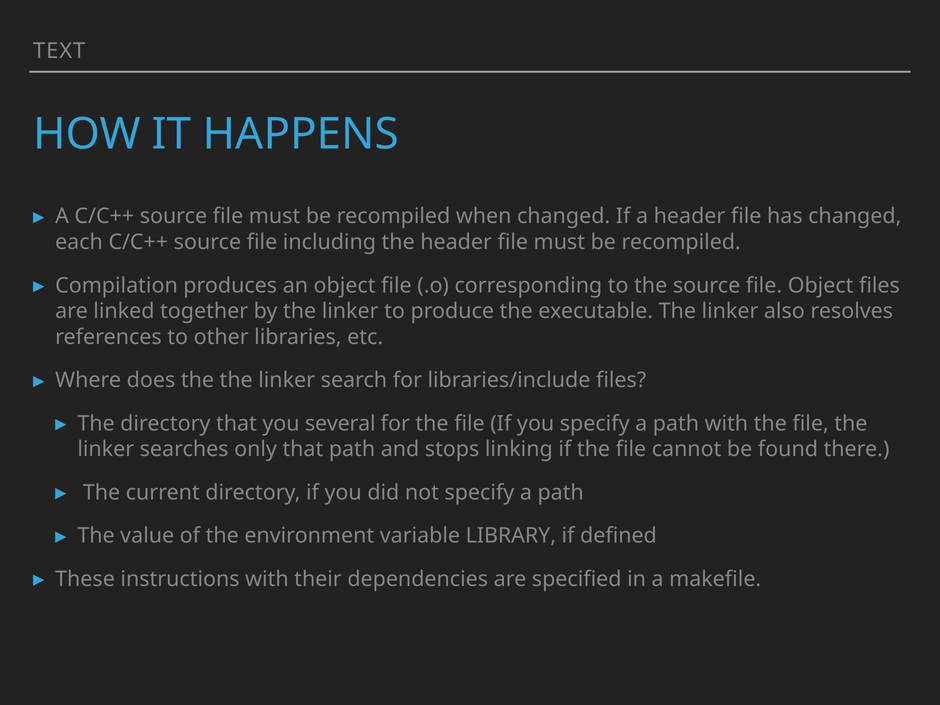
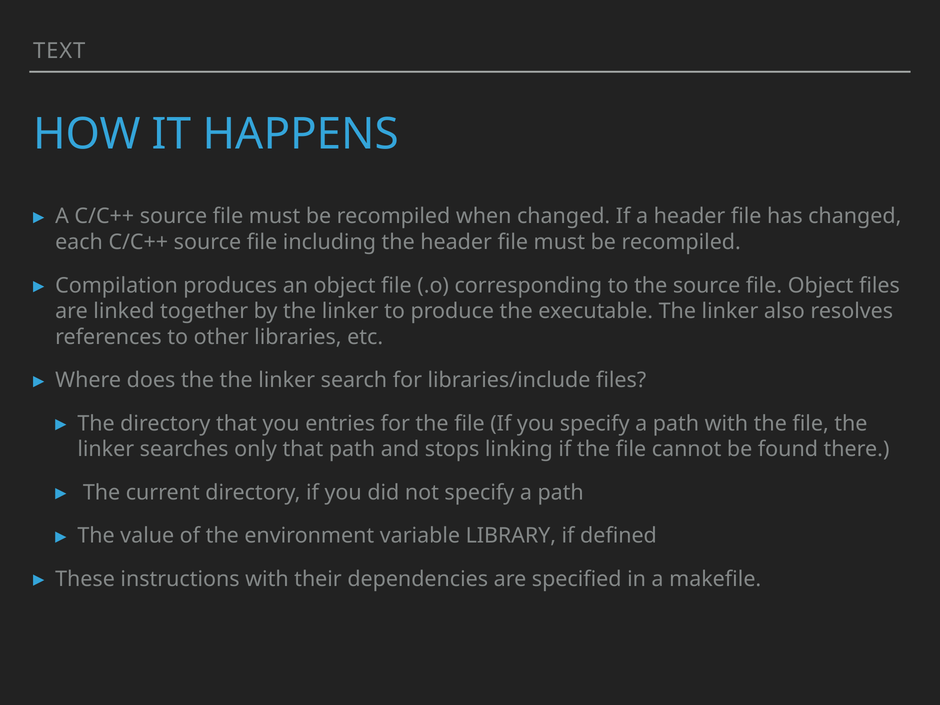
several: several -> entries
